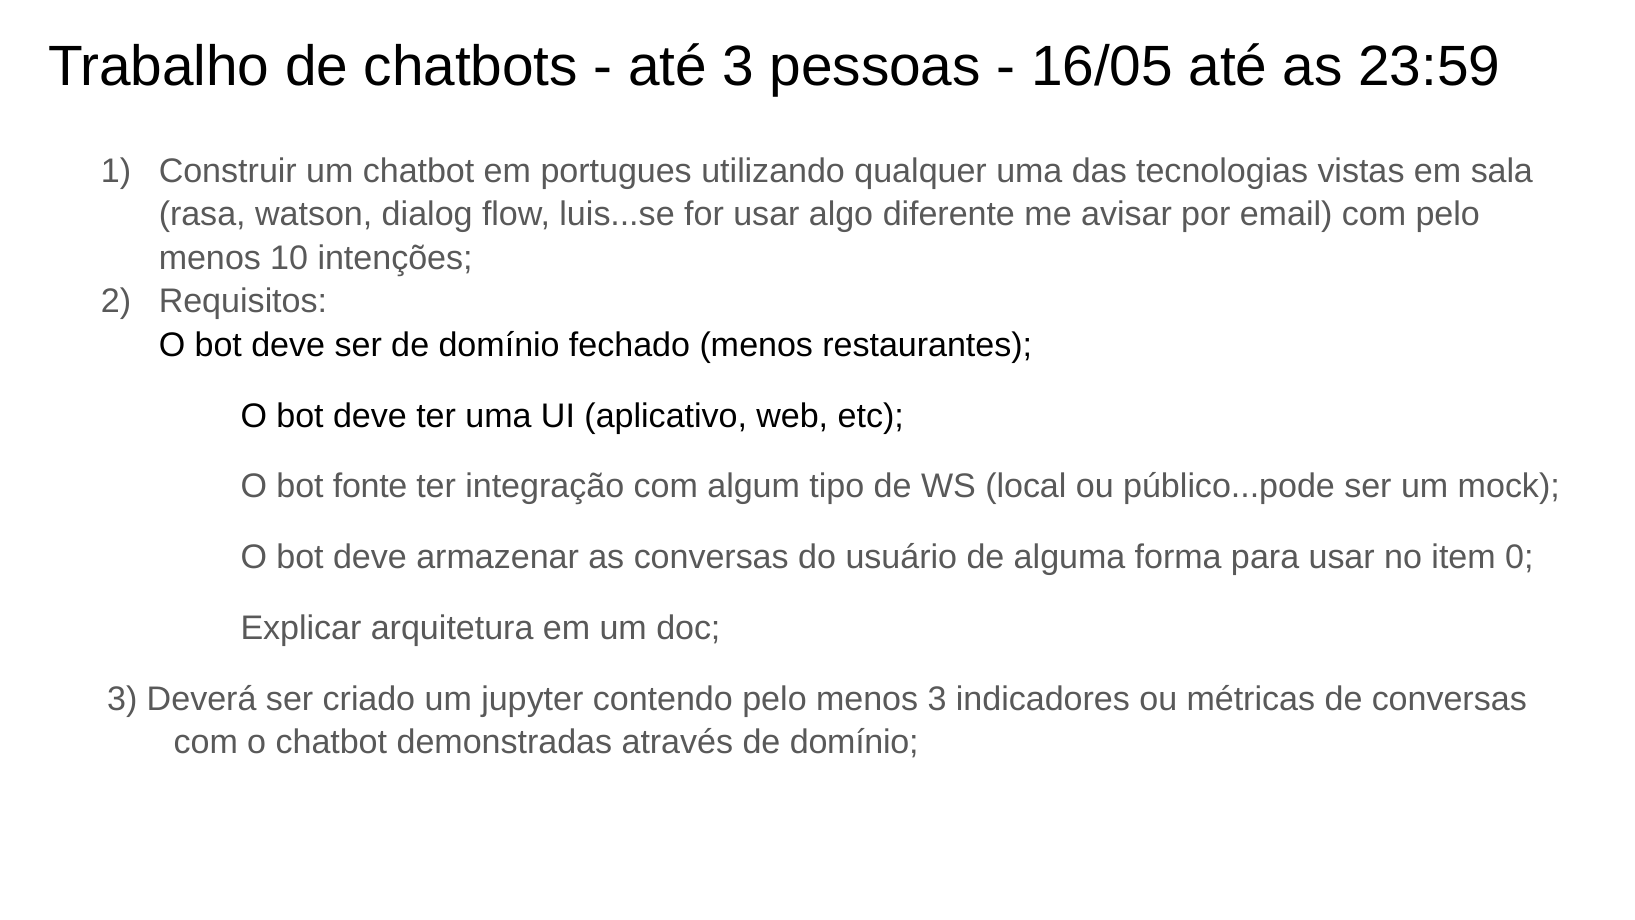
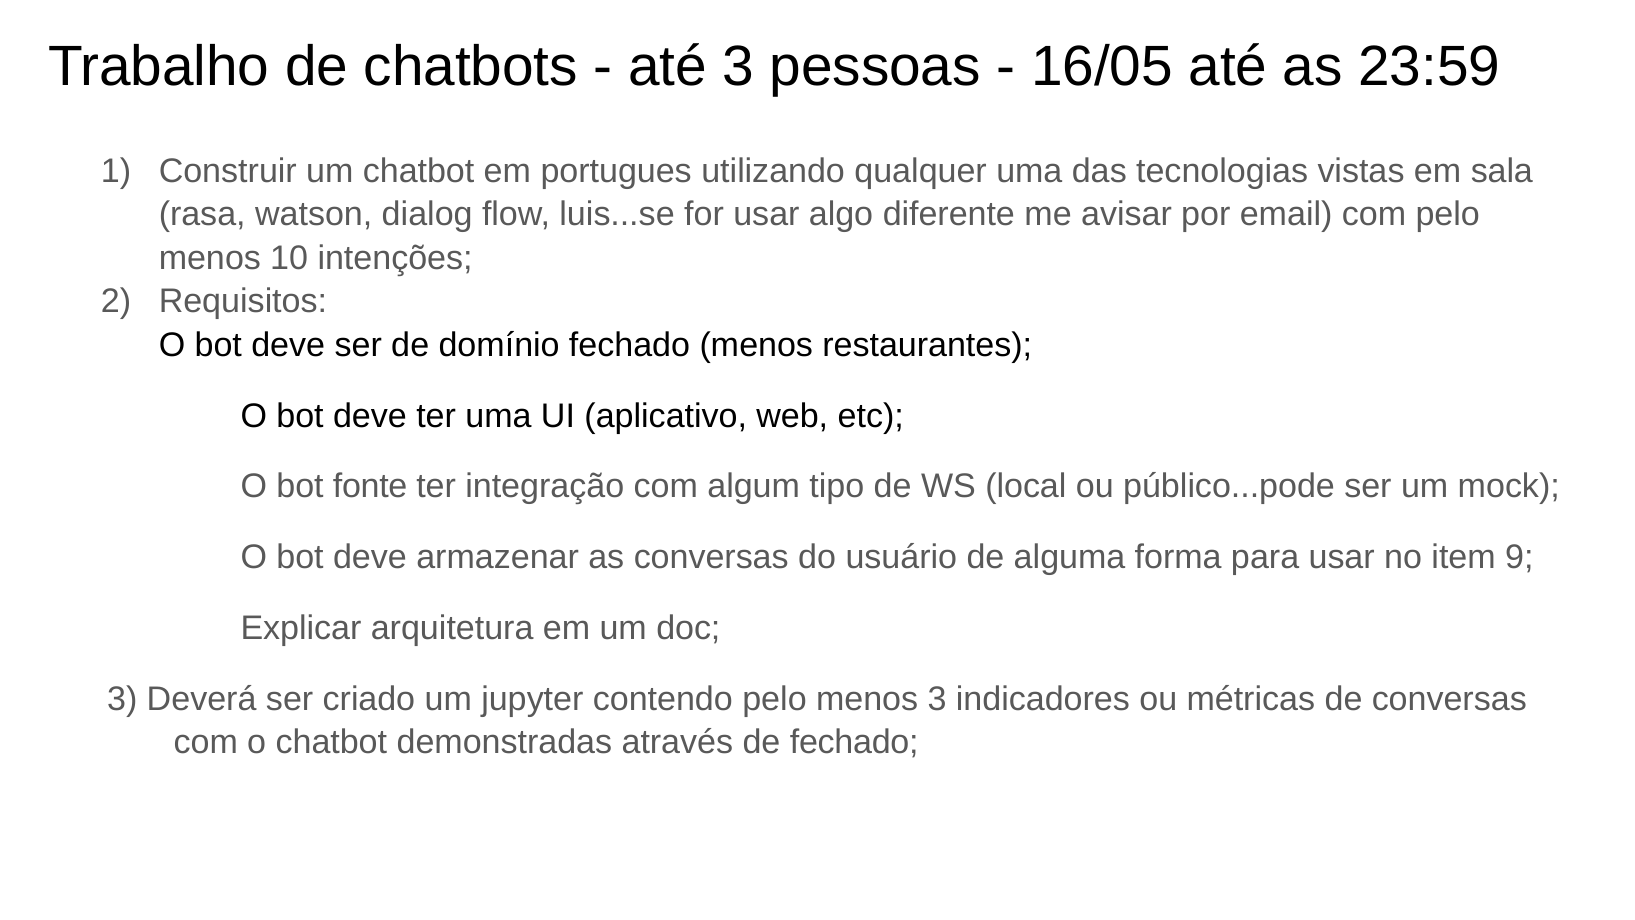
0: 0 -> 9
através de domínio: domínio -> fechado
